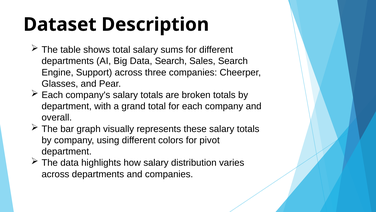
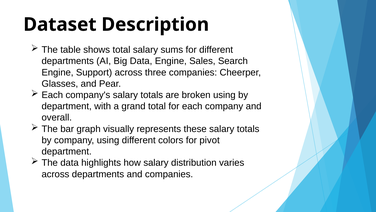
Data Search: Search -> Engine
broken totals: totals -> using
